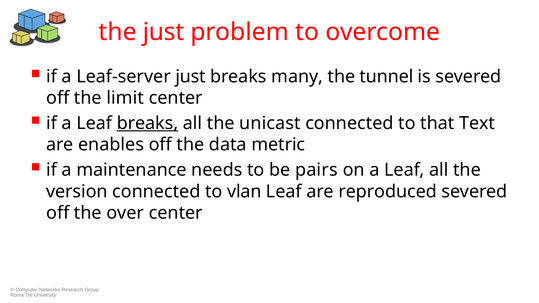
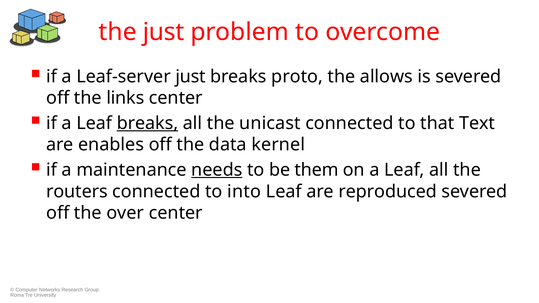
many: many -> proto
tunnel: tunnel -> allows
limit: limit -> links
metric: metric -> kernel
needs underline: none -> present
pairs: pairs -> them
version: version -> routers
vlan: vlan -> into
